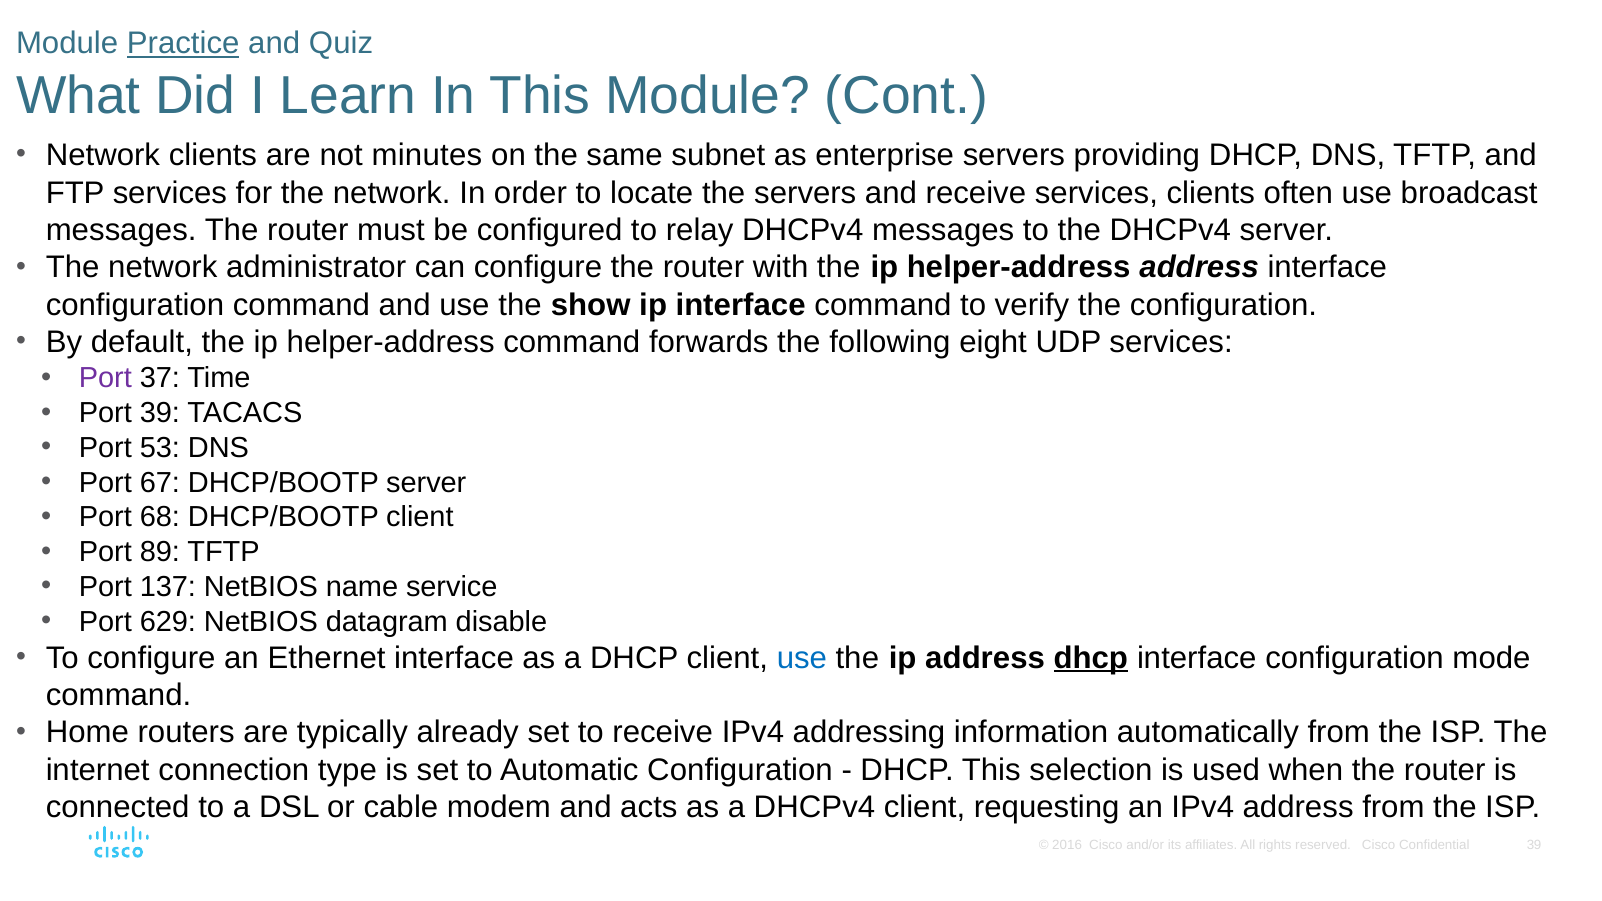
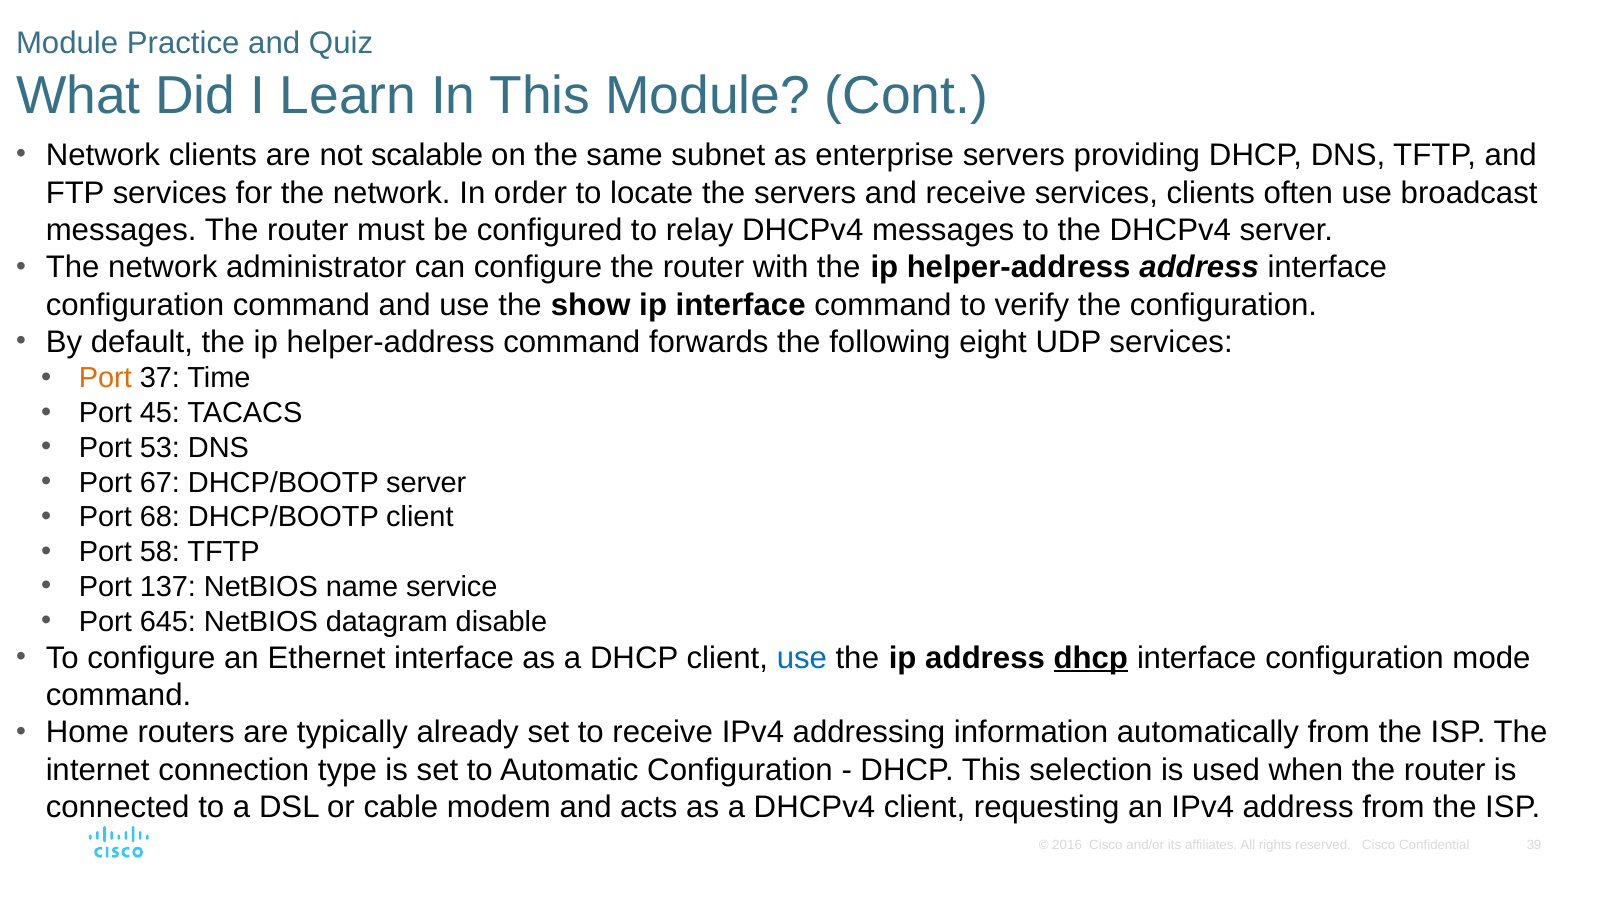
Practice underline: present -> none
minutes: minutes -> scalable
Port at (105, 378) colour: purple -> orange
Port 39: 39 -> 45
89: 89 -> 58
629: 629 -> 645
